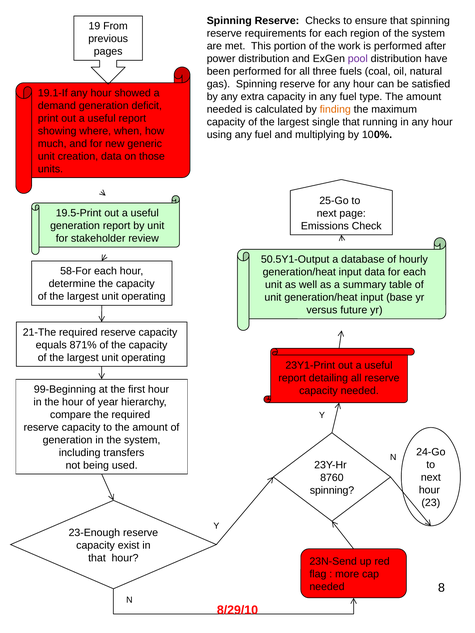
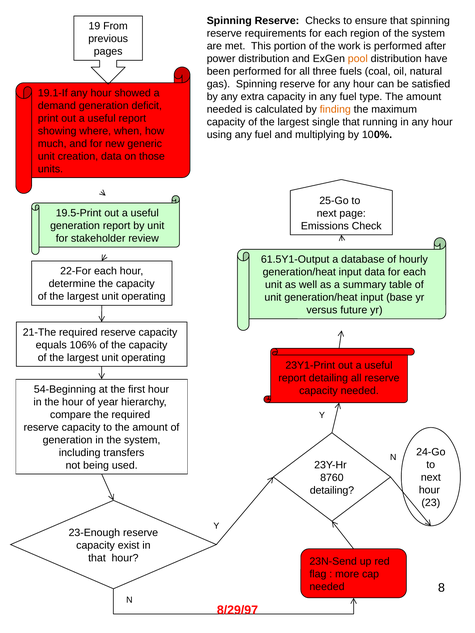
pool colour: purple -> orange
50.5Y1-Output: 50.5Y1-Output -> 61.5Y1-Output
58-For: 58-For -> 22-For
871%: 871% -> 106%
99-Beginning: 99-Beginning -> 54-Beginning
spinning at (332, 491): spinning -> detailing
8/29/10: 8/29/10 -> 8/29/97
